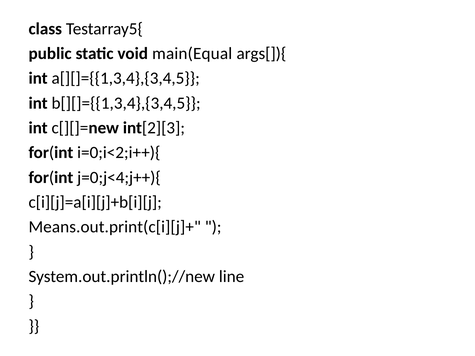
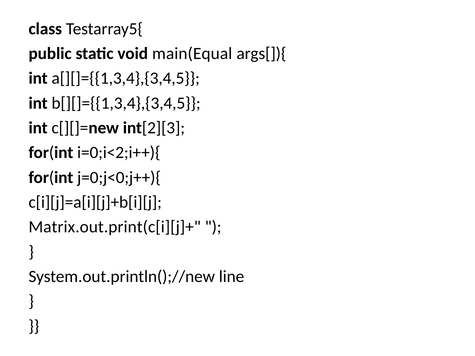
j=0;j<4;j++){: j=0;j<4;j++){ -> j=0;j<0;j++){
Means.out.print(c[i][j]+: Means.out.print(c[i][j]+ -> Matrix.out.print(c[i][j]+
